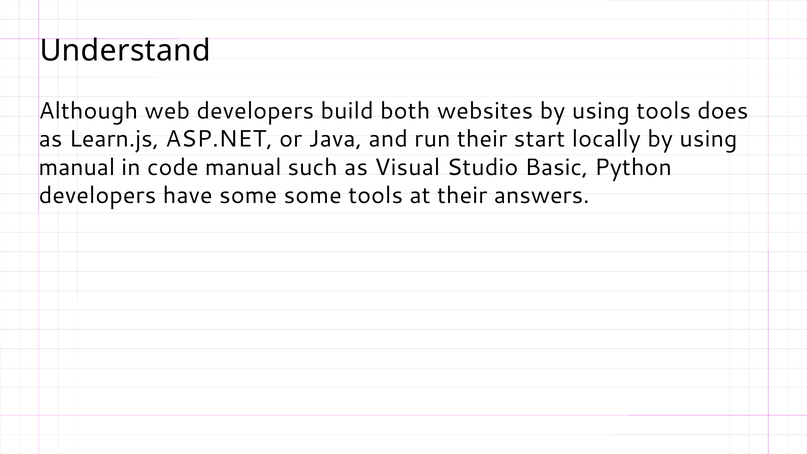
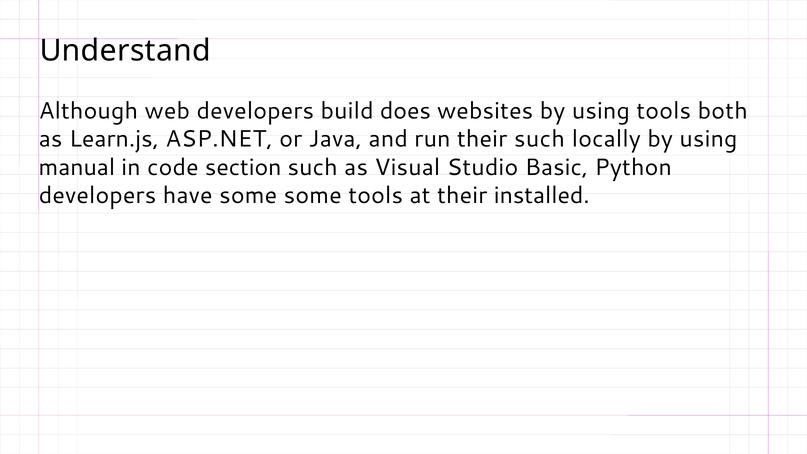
both: both -> does
does: does -> both
their start: start -> such
code manual: manual -> section
answers: answers -> installed
